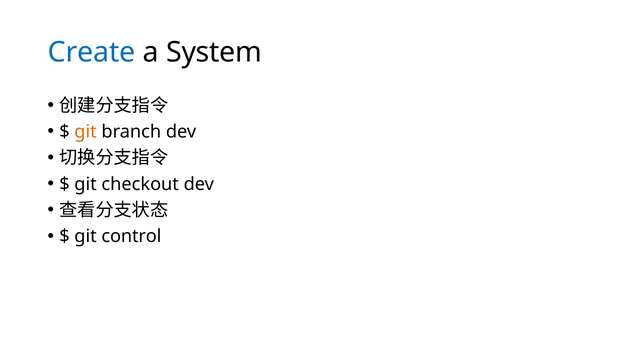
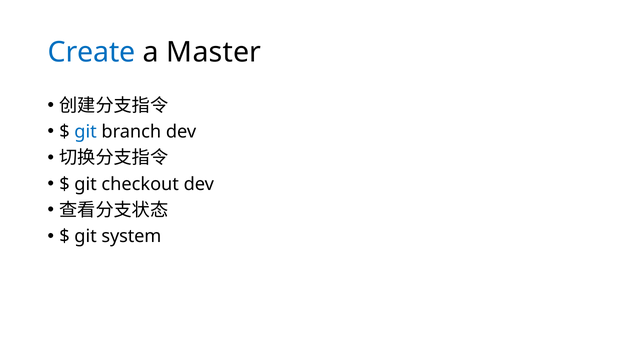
System: System -> Master
git at (86, 132) colour: orange -> blue
control: control -> system
